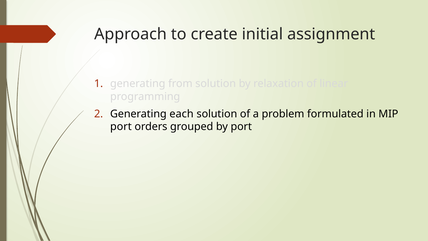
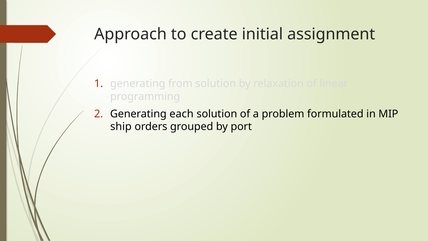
port at (121, 127): port -> ship
